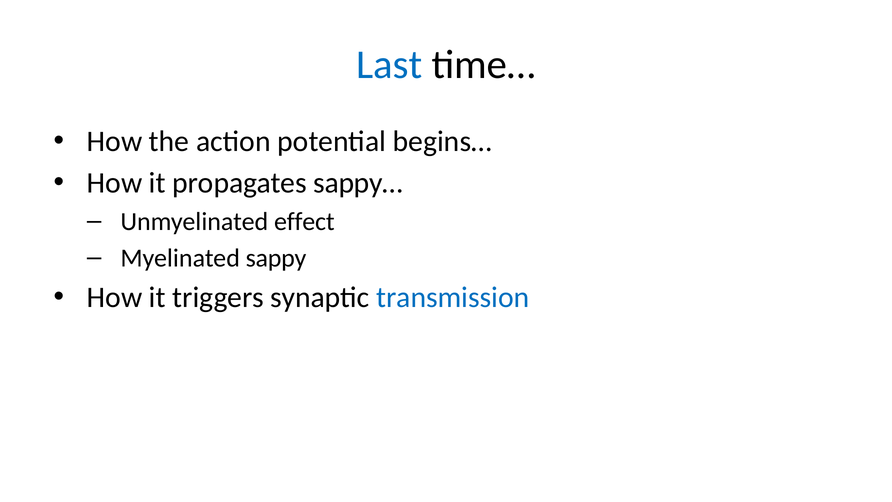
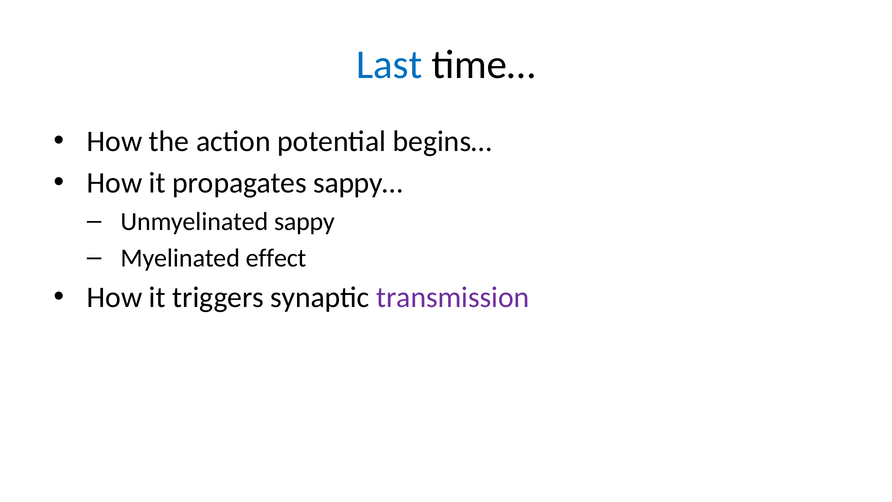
effect: effect -> sappy
sappy: sappy -> effect
transmission colour: blue -> purple
